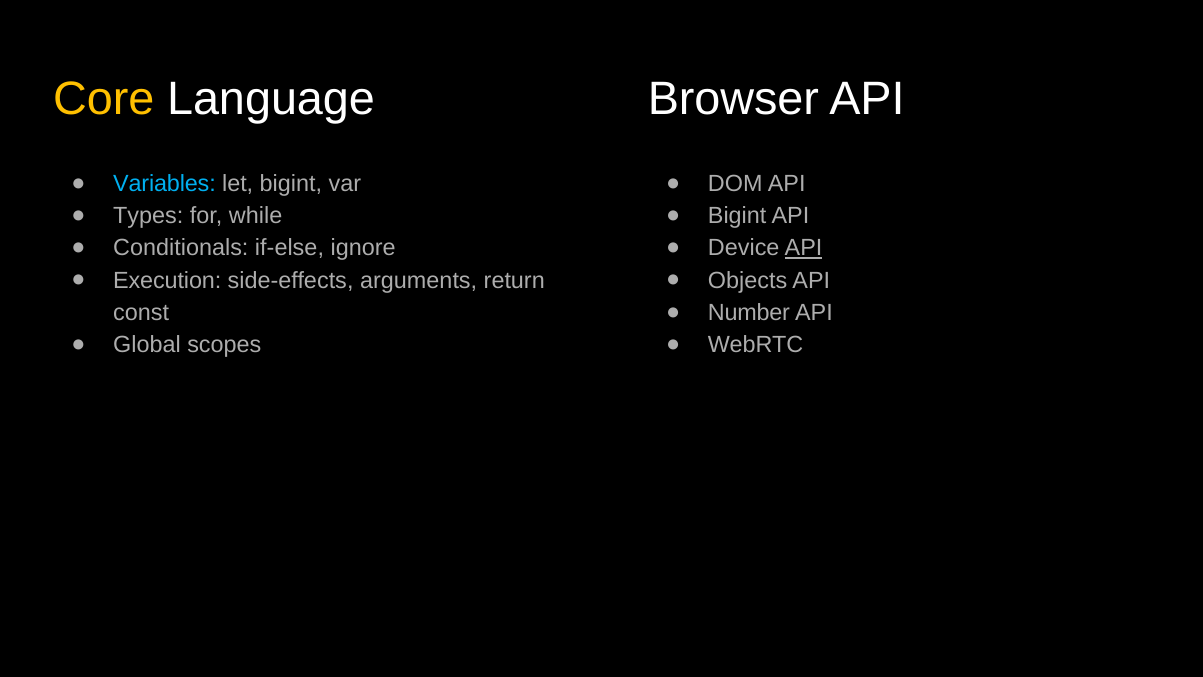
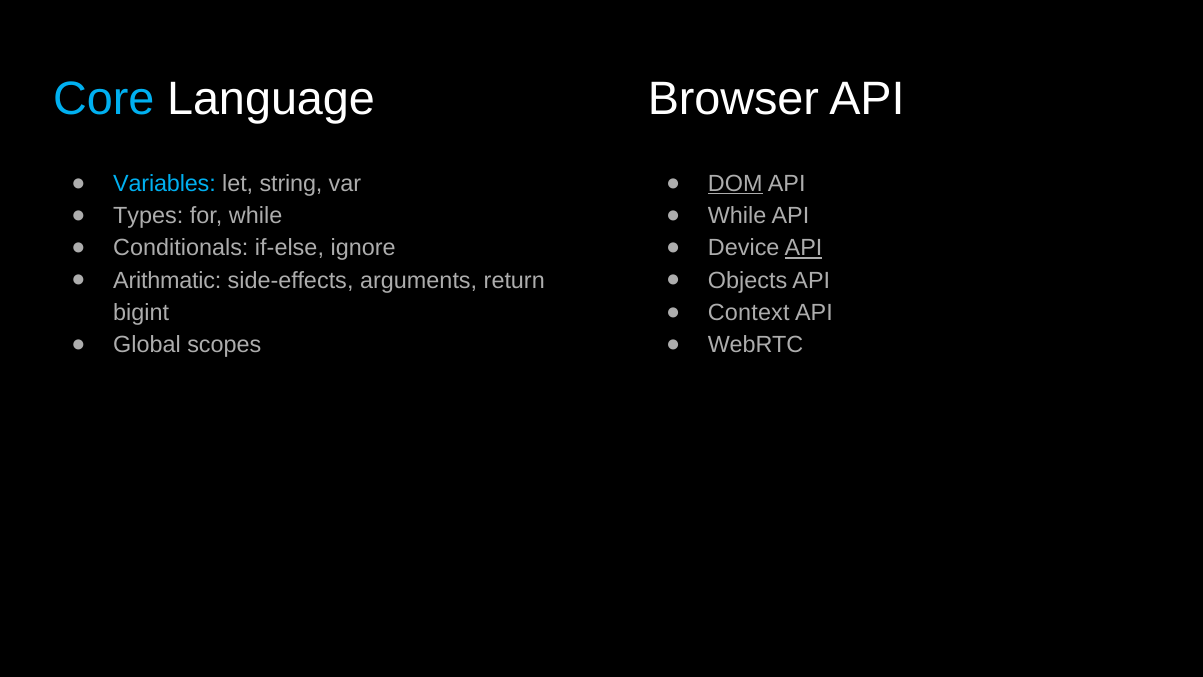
Core colour: yellow -> light blue
let bigint: bigint -> string
DOM underline: none -> present
Bigint at (737, 216): Bigint -> While
Execution: Execution -> Arithmatic
Number: Number -> Context
const: const -> bigint
